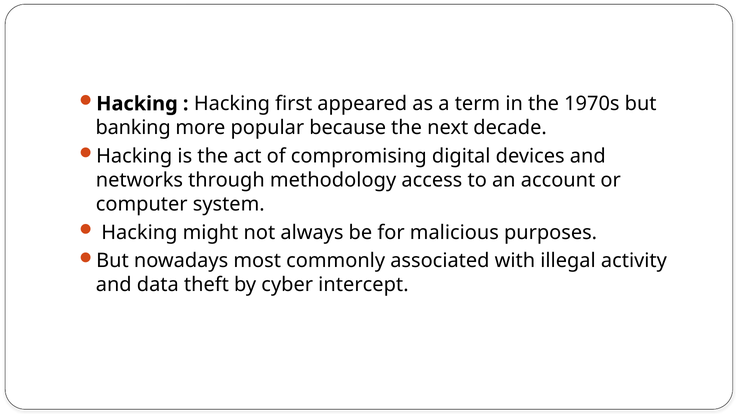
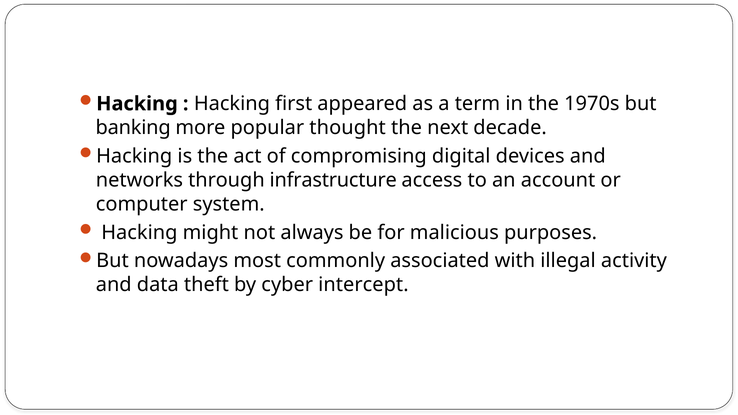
because: because -> thought
methodology: methodology -> infrastructure
